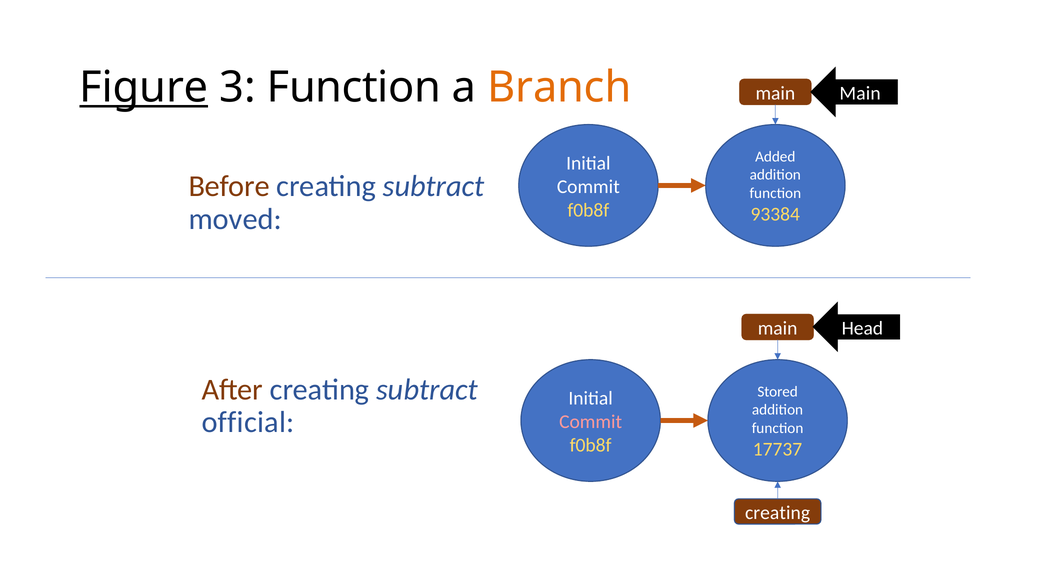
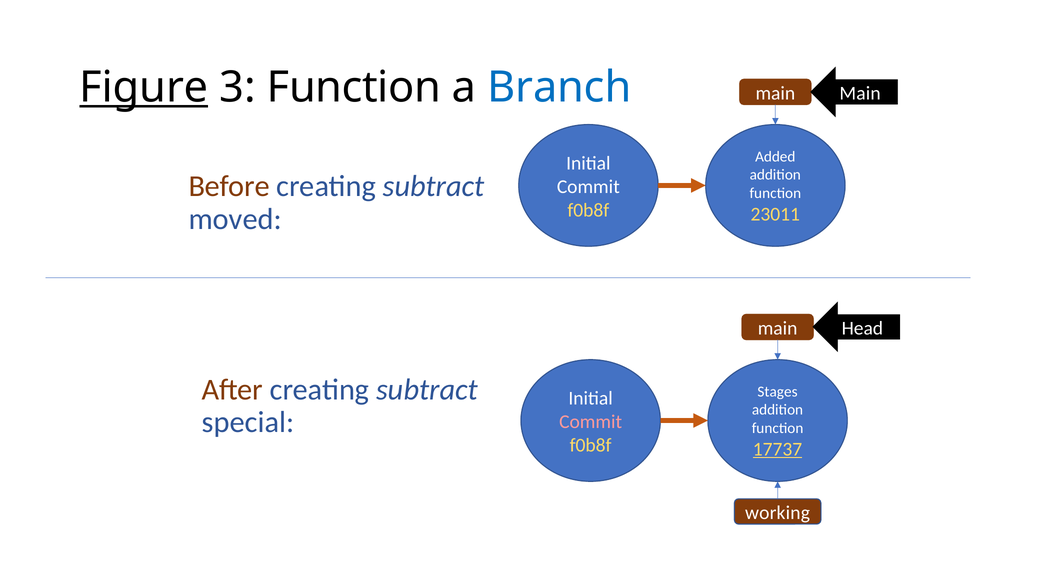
Branch colour: orange -> blue
93384: 93384 -> 23011
Stored: Stored -> Stages
official: official -> special
17737 underline: none -> present
creating at (778, 513): creating -> working
